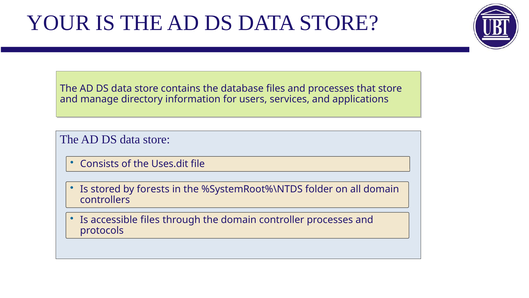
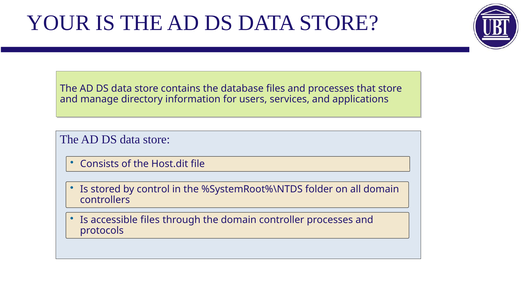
Uses.dit: Uses.dit -> Host.dit
forests: forests -> control
